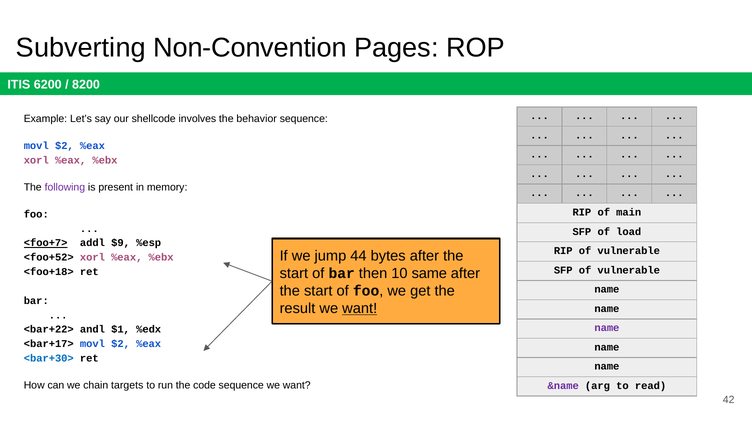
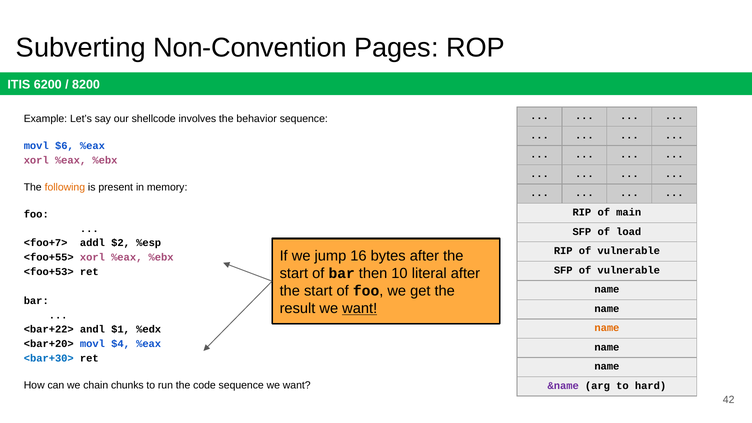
$2 at (64, 146): $2 -> $6
following colour: purple -> orange
<foo+7> underline: present -> none
$9: $9 -> $2
44: 44 -> 16
<foo+52>: <foo+52> -> <foo+55>
same: same -> literal
<foo+18>: <foo+18> -> <foo+53>
name at (607, 328) colour: purple -> orange
<bar+17>: <bar+17> -> <bar+20>
$2 at (121, 344): $2 -> $4
targets: targets -> chunks
read: read -> hard
